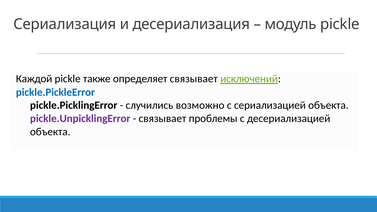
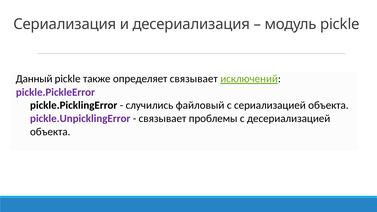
Каждой: Каждой -> Данный
pickle.PickleError colour: blue -> purple
возможно: возможно -> файловый
